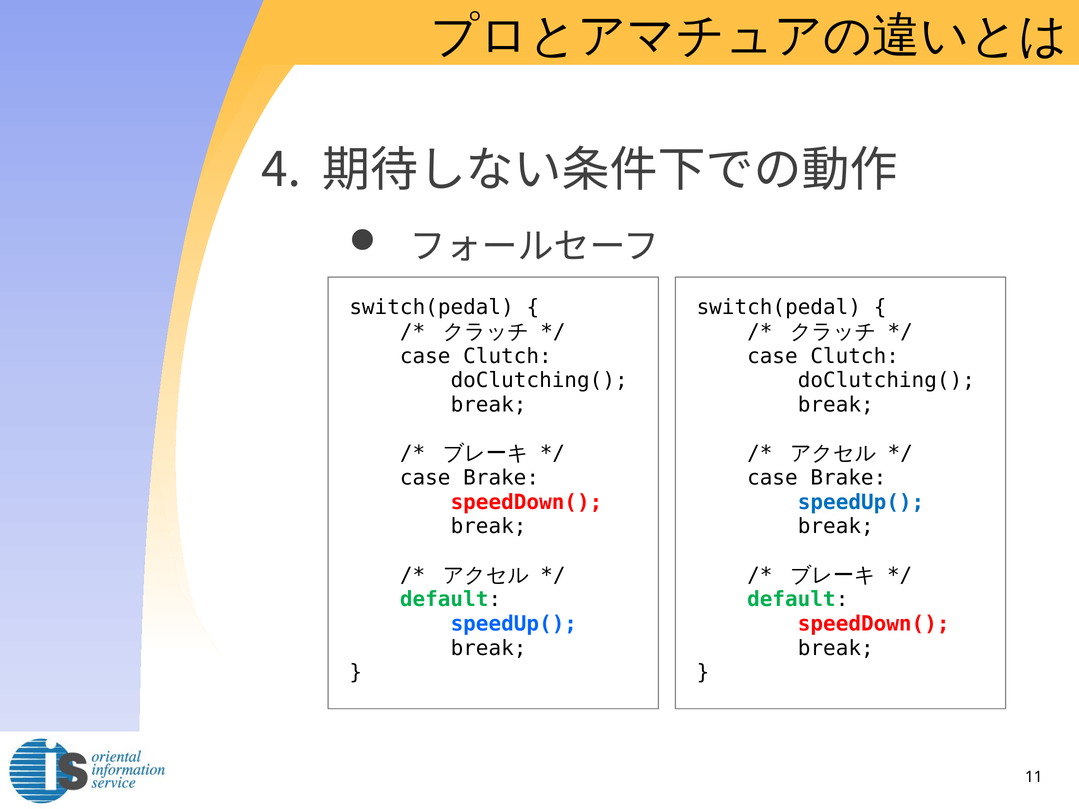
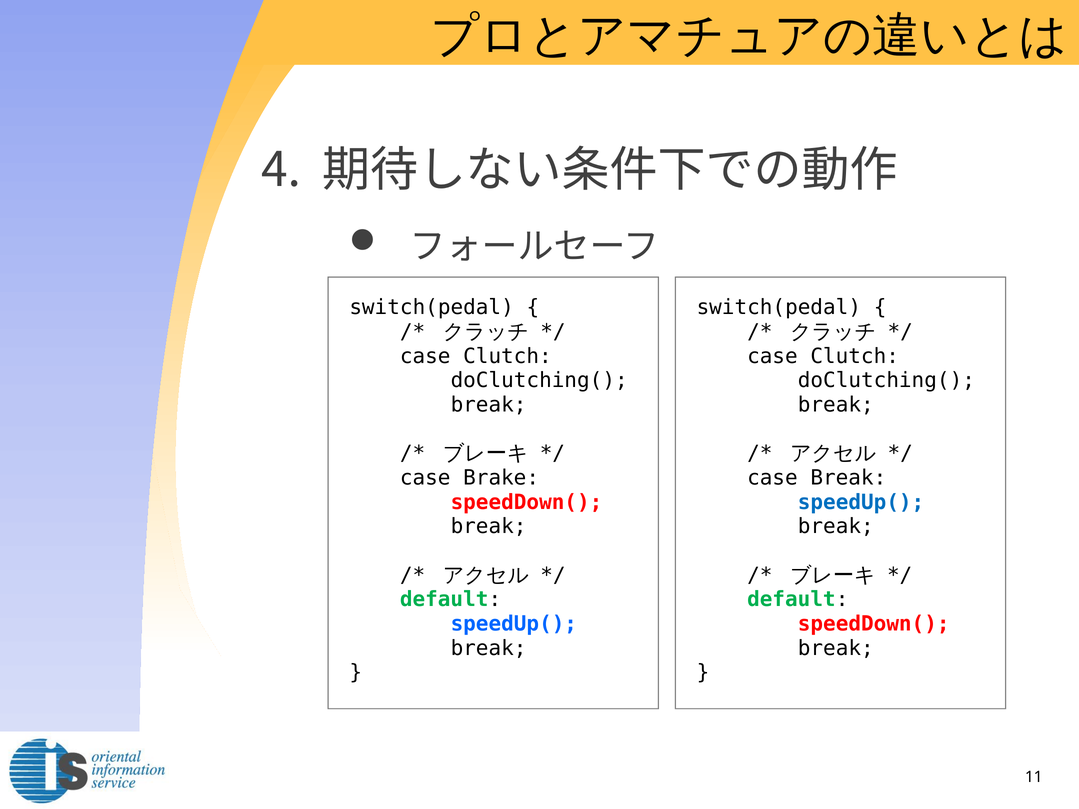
Brake at (848, 478): Brake -> Break
